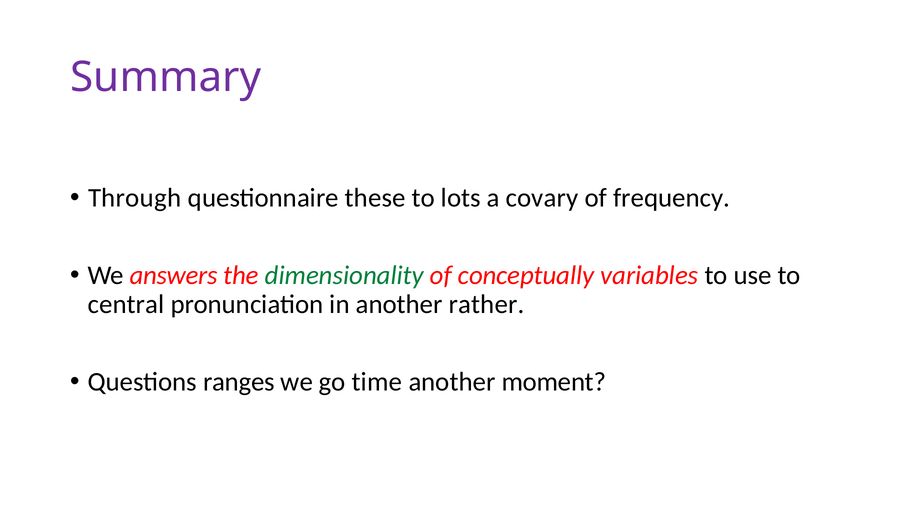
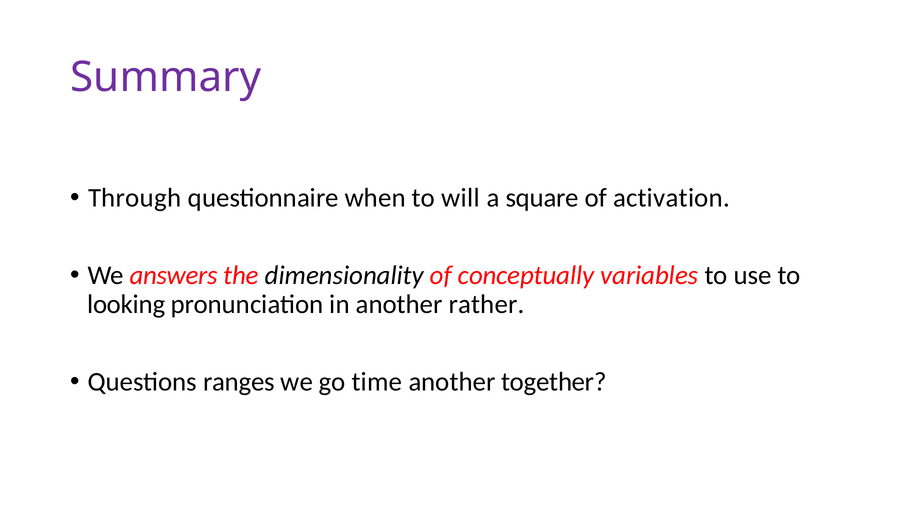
these: these -> when
lots: lots -> will
covary: covary -> square
frequency: frequency -> activation
dimensionality colour: green -> black
central: central -> looking
moment: moment -> together
